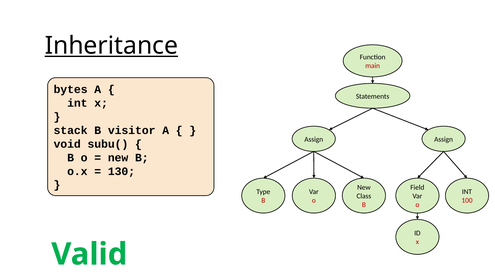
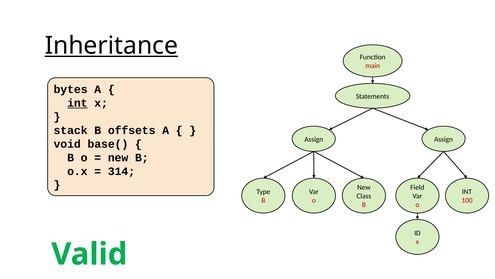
int at (77, 103) underline: none -> present
visitor: visitor -> offsets
subu(: subu( -> base(
130: 130 -> 314
